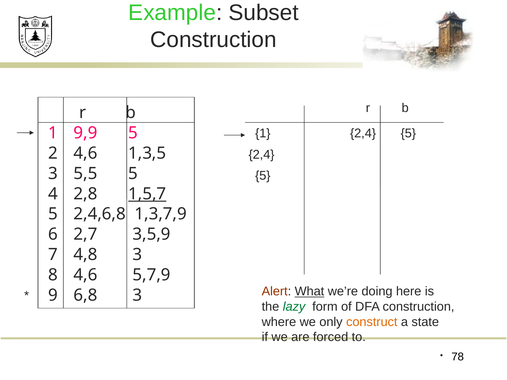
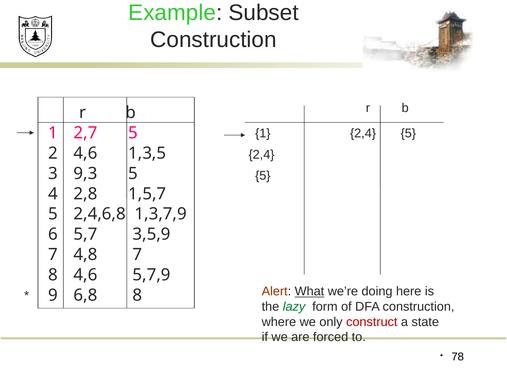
9,9: 9,9 -> 2,7
5,5: 5,5 -> 9,3
1,5,7 underline: present -> none
2,7: 2,7 -> 5,7
4,8 3: 3 -> 7
6,8 3: 3 -> 8
construct colour: orange -> red
